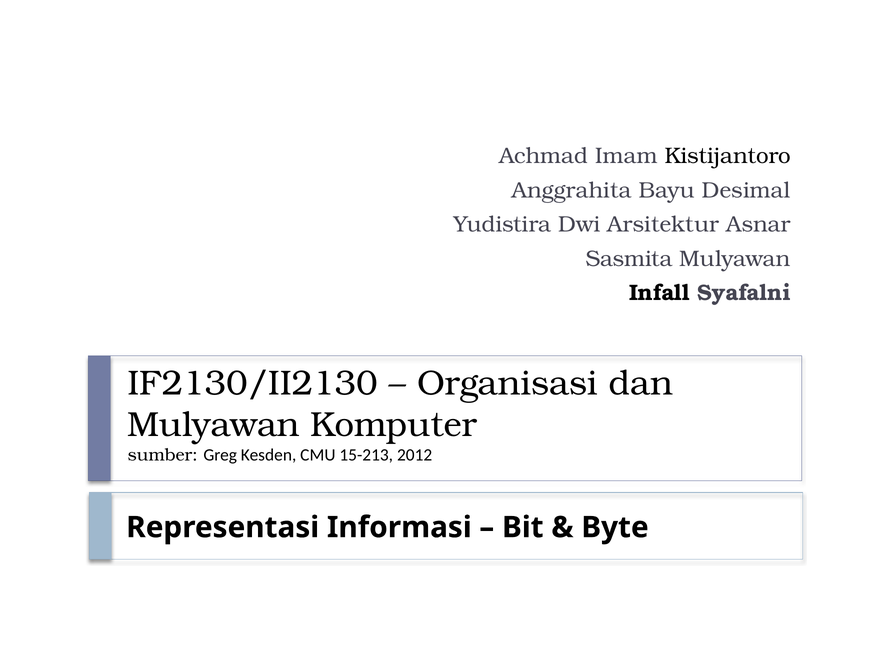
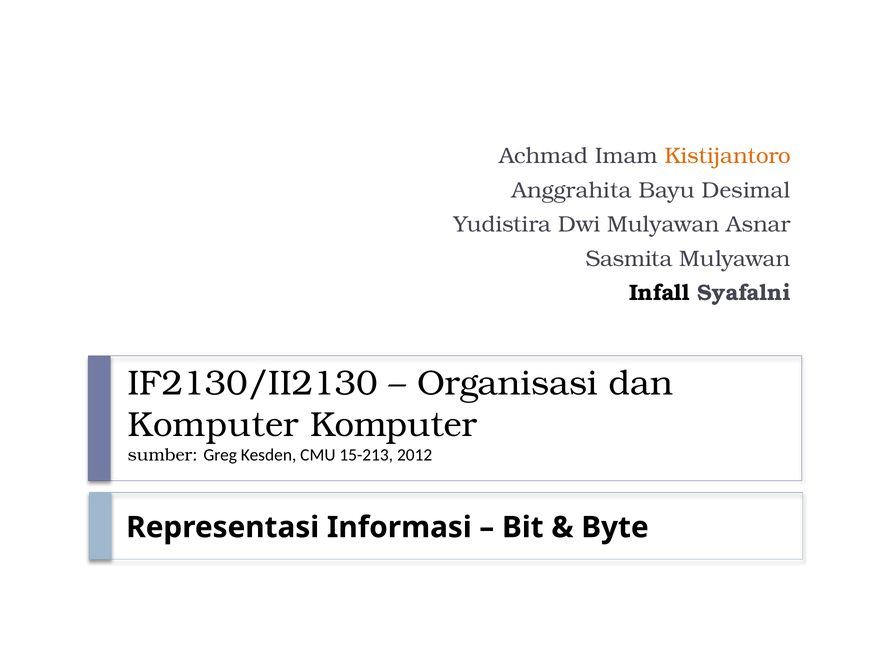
Kistijantoro colour: black -> orange
Dwi Arsitektur: Arsitektur -> Mulyawan
Mulyawan at (214, 425): Mulyawan -> Komputer
